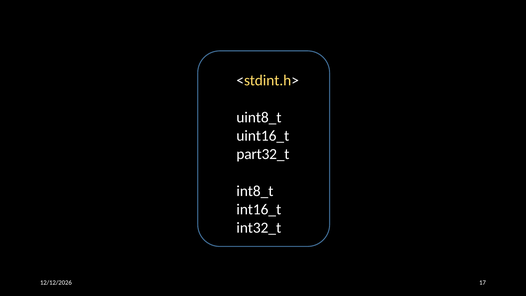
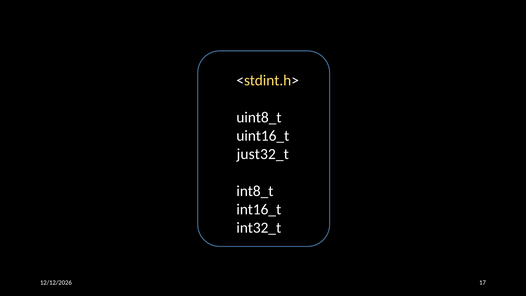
part32_t: part32_t -> just32_t
